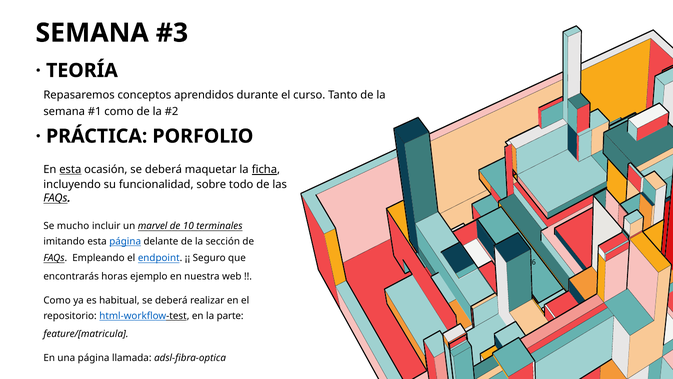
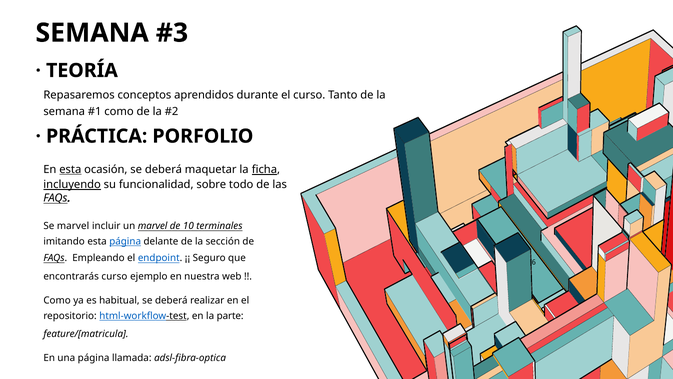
incluyendo underline: none -> present
Se mucho: mucho -> marvel
encontrarás horas: horas -> curso
